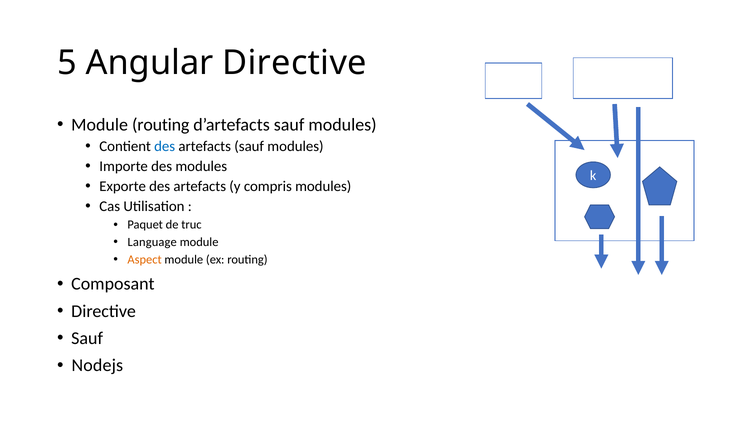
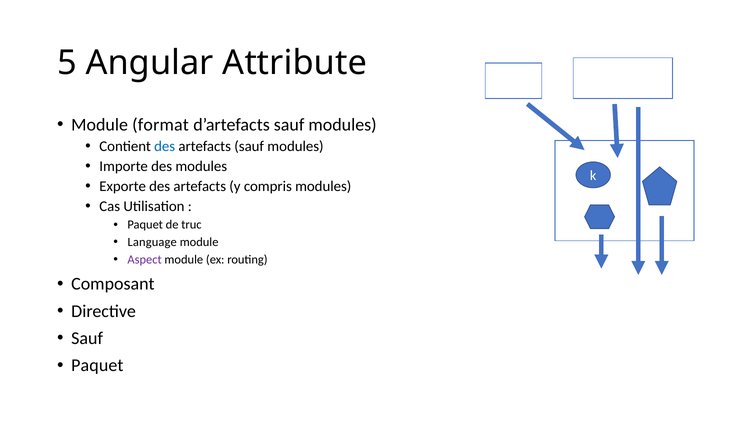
Angular Directive: Directive -> Attribute
Module routing: routing -> format
Aspect colour: orange -> purple
Nodejs at (97, 365): Nodejs -> Paquet
